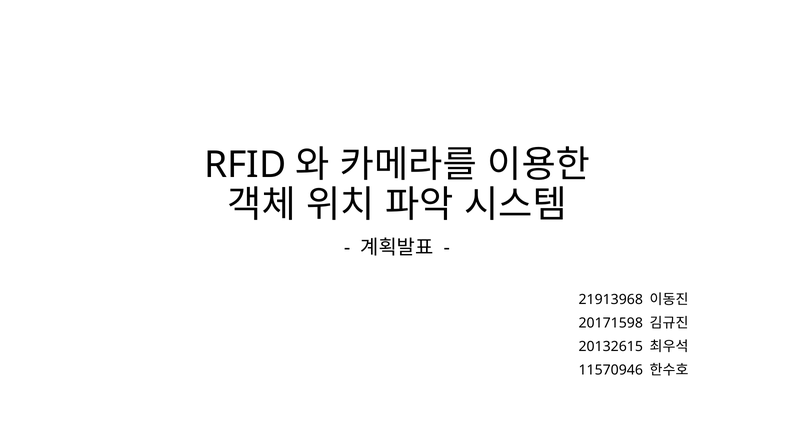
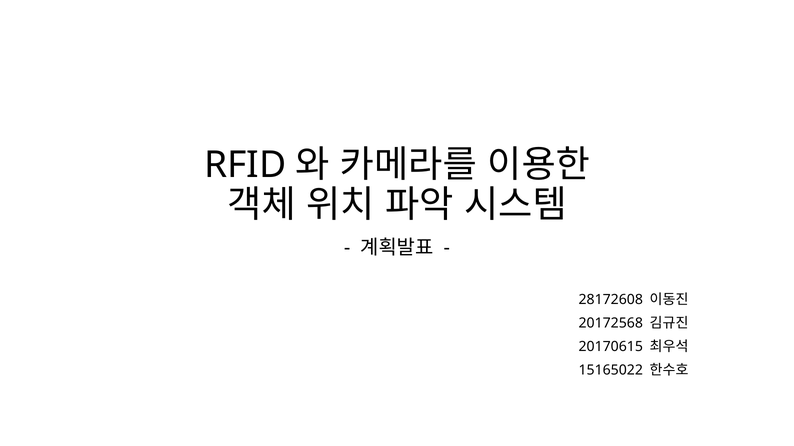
21913968: 21913968 -> 28172608
20171598: 20171598 -> 20172568
20132615: 20132615 -> 20170615
11570946: 11570946 -> 15165022
